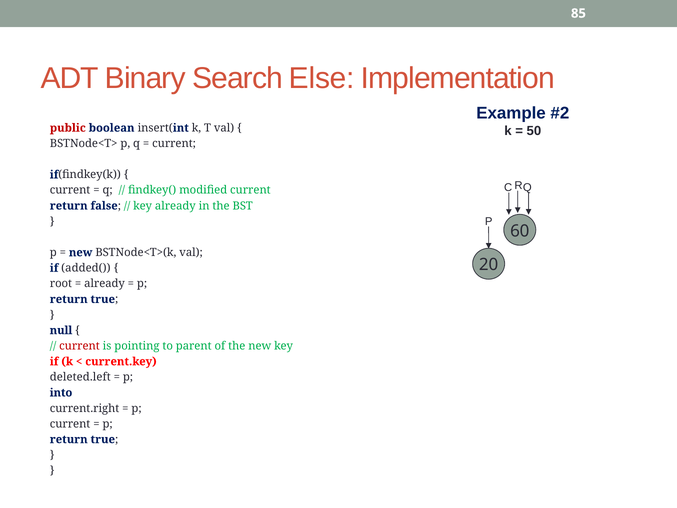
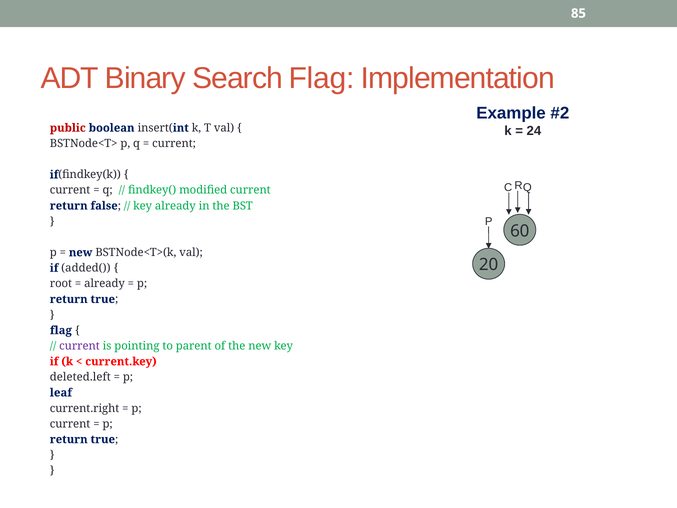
Search Else: Else -> Flag
50: 50 -> 24
null at (61, 330): null -> flag
current at (79, 346) colour: red -> purple
into: into -> leaf
